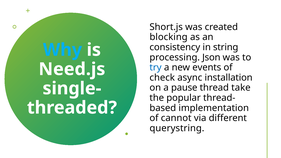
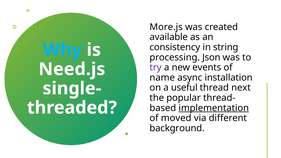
Short.js: Short.js -> More.js
blocking: blocking -> available
try colour: blue -> purple
check: check -> name
pause: pause -> useful
take: take -> next
implementation underline: none -> present
cannot: cannot -> moved
querystring: querystring -> background
